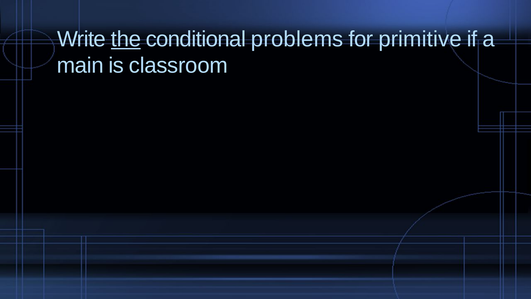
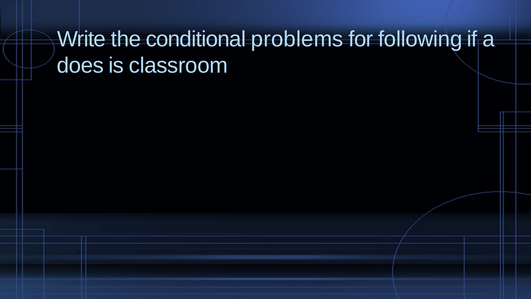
the underline: present -> none
primitive: primitive -> following
main: main -> does
